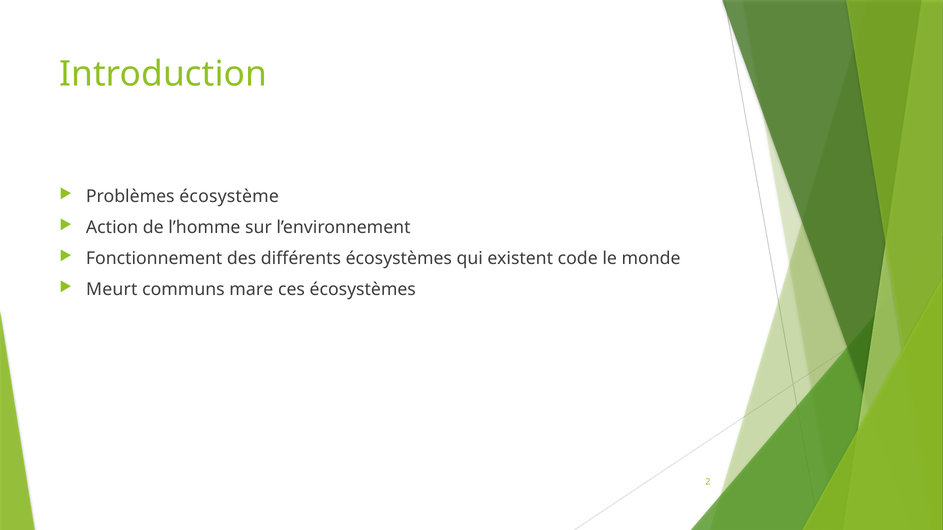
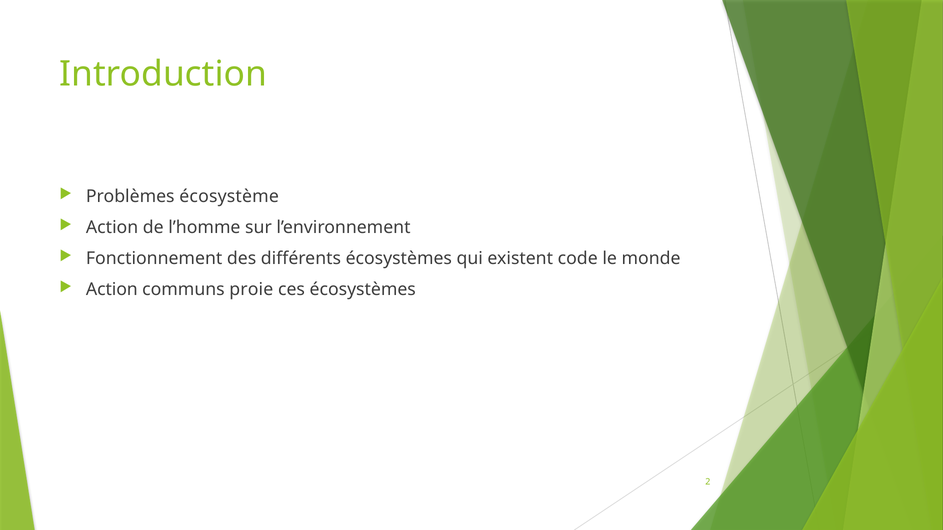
Meurt at (112, 290): Meurt -> Action
mare: mare -> proie
